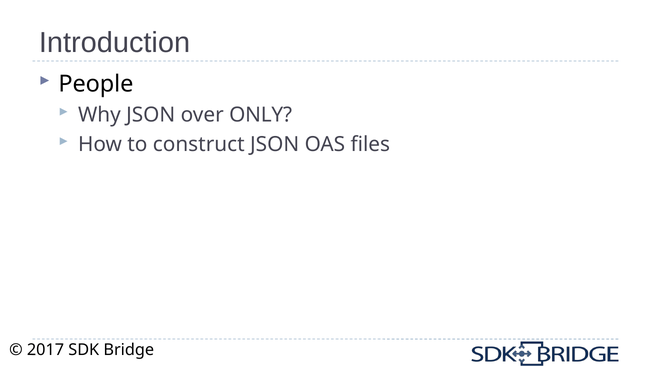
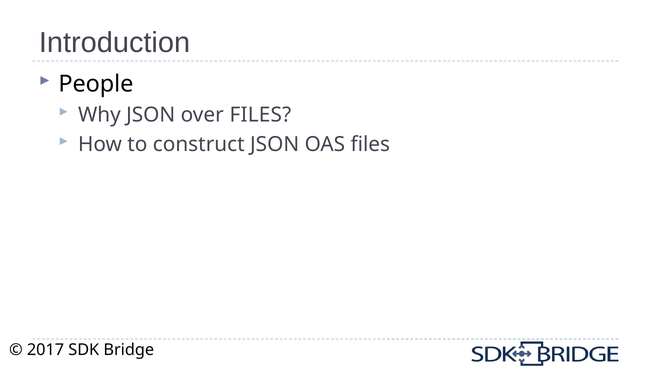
over ONLY: ONLY -> FILES
